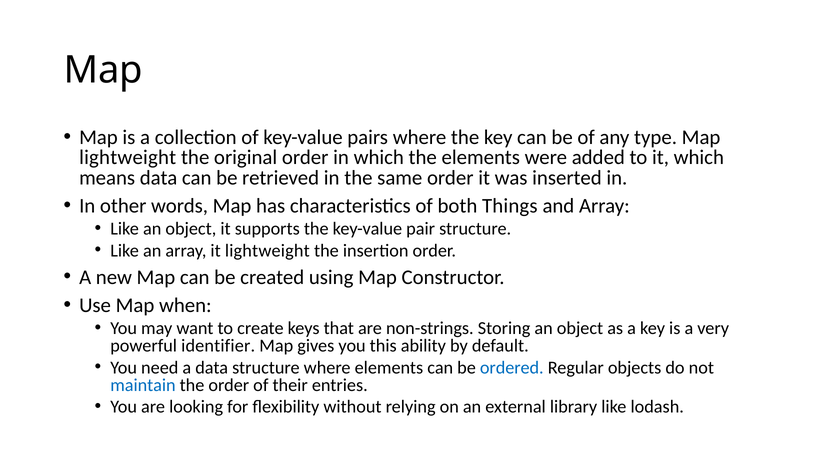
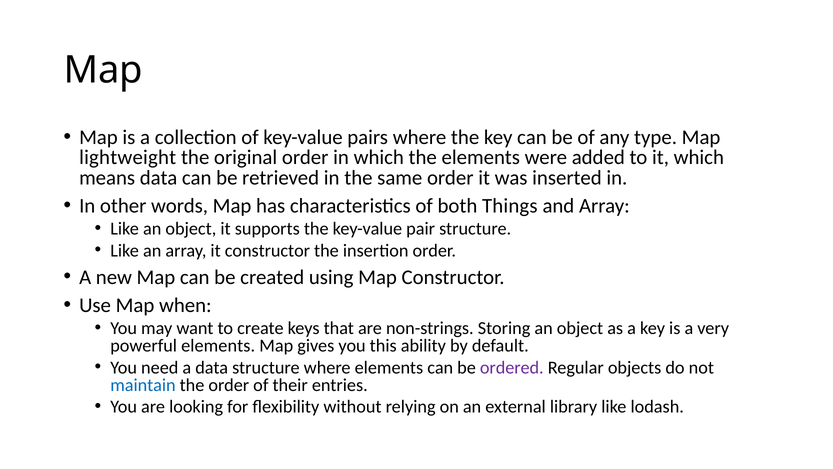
it lightweight: lightweight -> constructor
powerful identifier: identifier -> elements
ordered colour: blue -> purple
